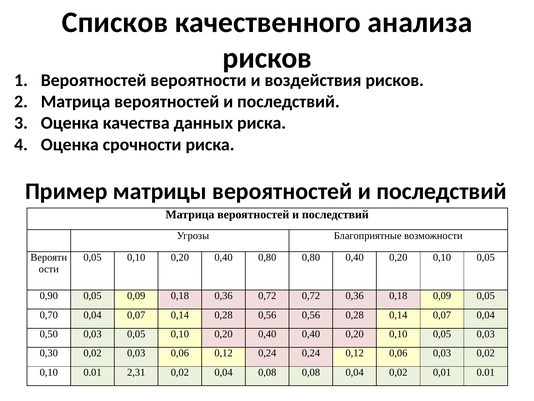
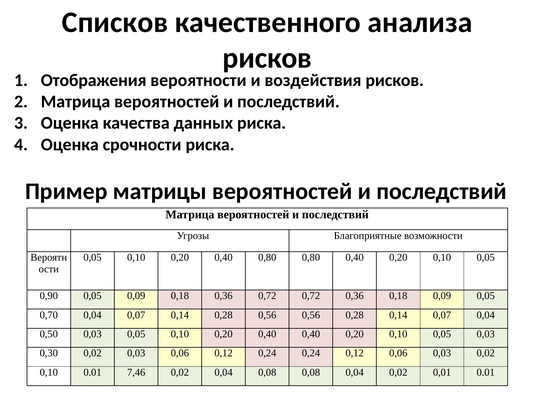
Вероятностей at (94, 80): Вероятностей -> Отображения
2,31: 2,31 -> 7,46
